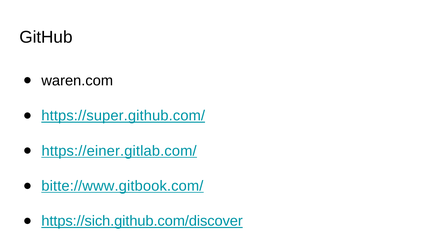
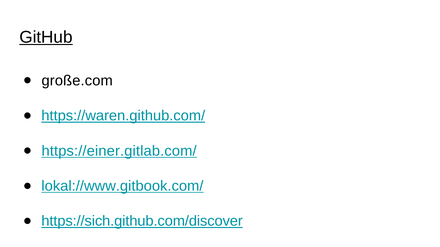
GitHub underline: none -> present
waren.com: waren.com -> große.com
https://super.github.com/: https://super.github.com/ -> https://waren.github.com/
bitte://www.gitbook.com/: bitte://www.gitbook.com/ -> lokal://www.gitbook.com/
